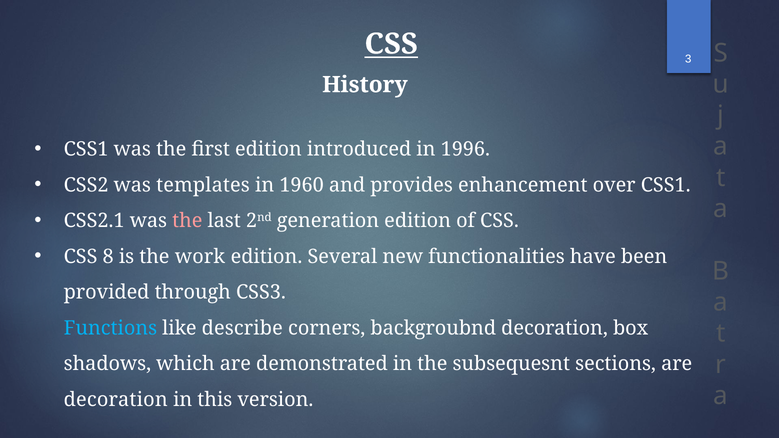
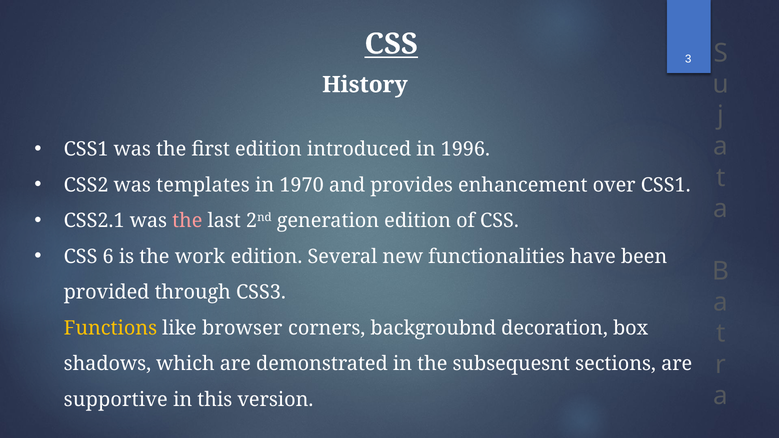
1960: 1960 -> 1970
8: 8 -> 6
Functions colour: light blue -> yellow
describe: describe -> browser
decoration at (116, 400): decoration -> supportive
